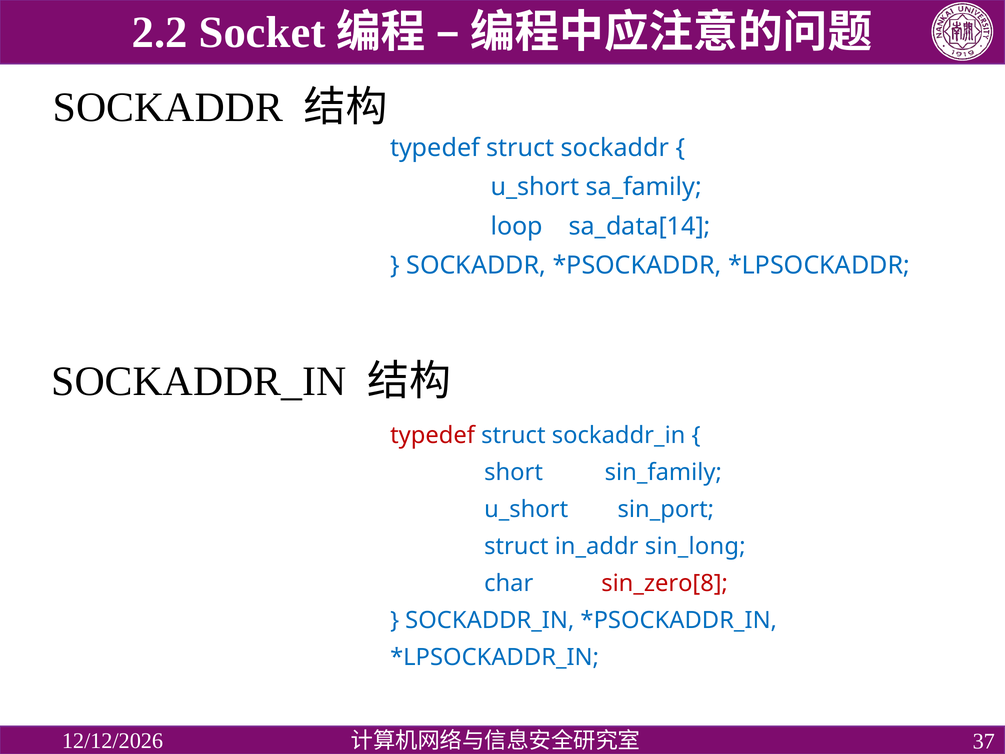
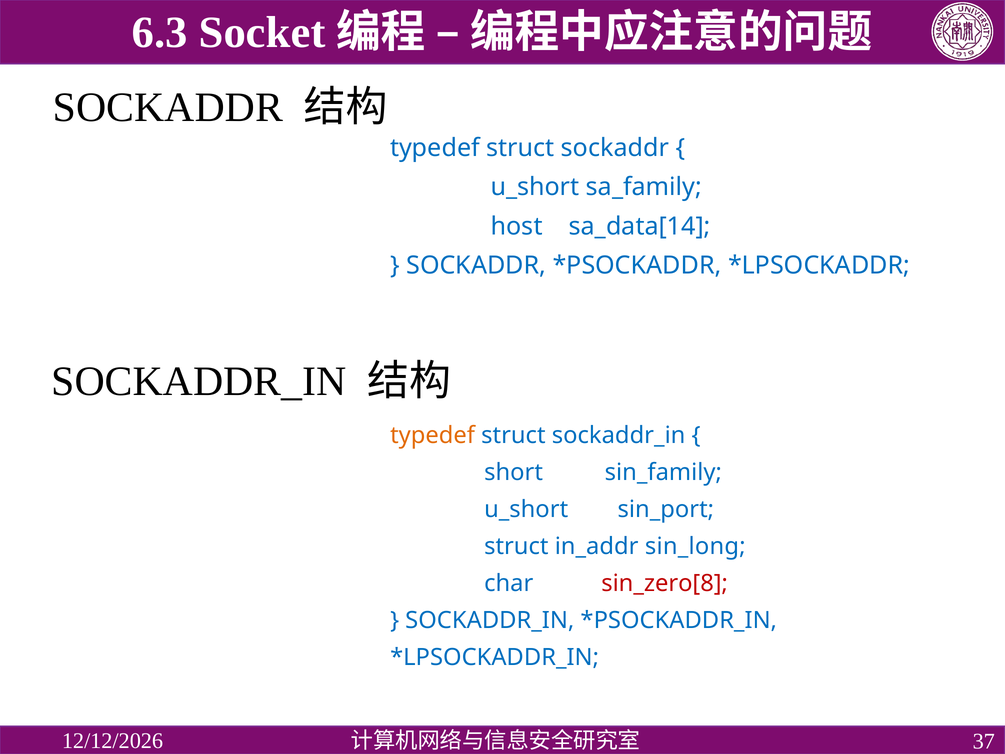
2.2: 2.2 -> 6.3
loop: loop -> host
typedef at (433, 435) colour: red -> orange
